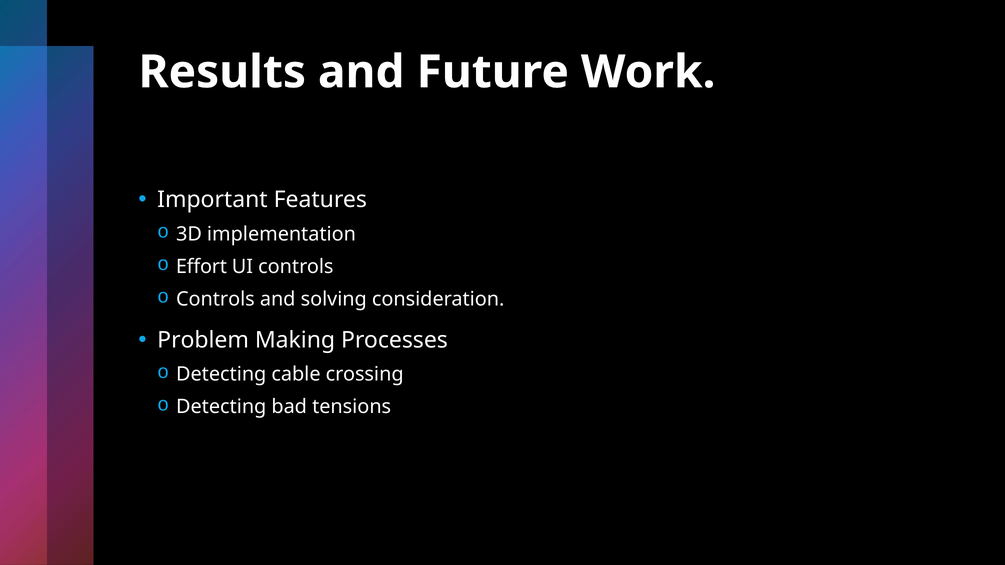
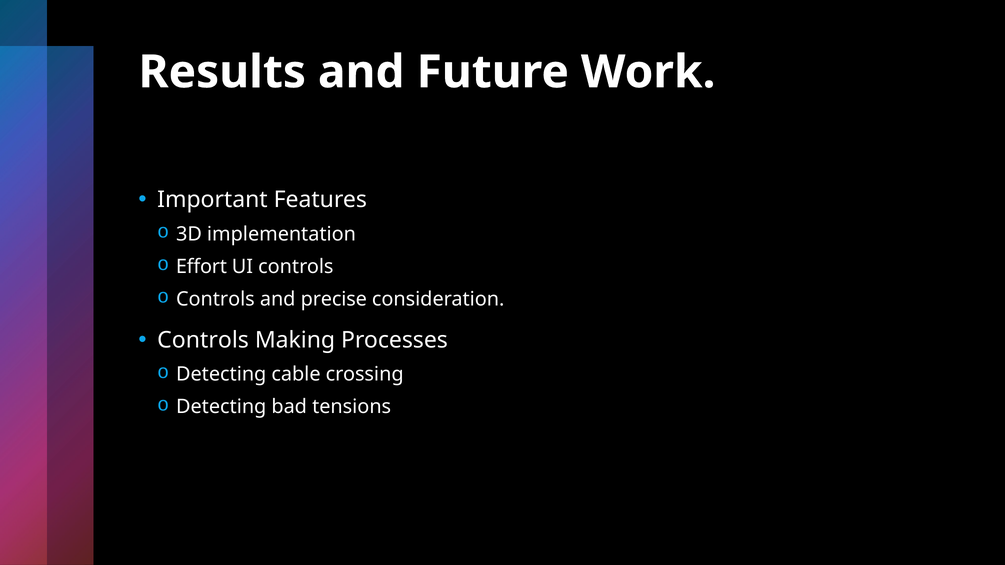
solving: solving -> precise
Problem at (203, 340): Problem -> Controls
